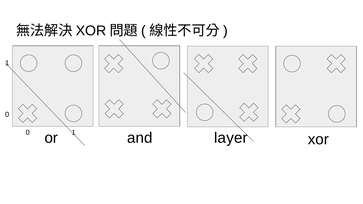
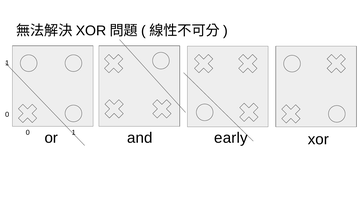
layer: layer -> early
